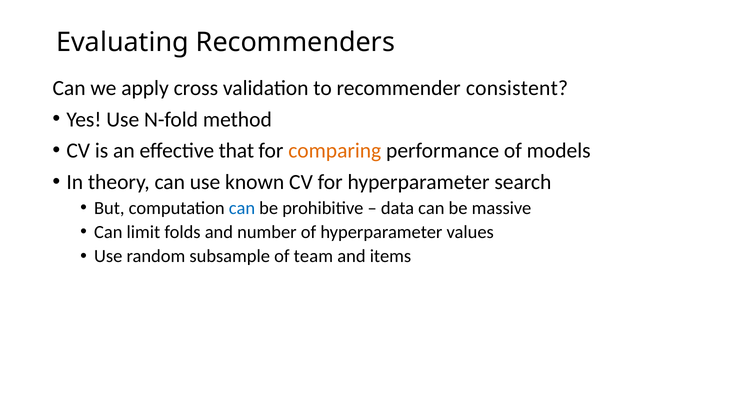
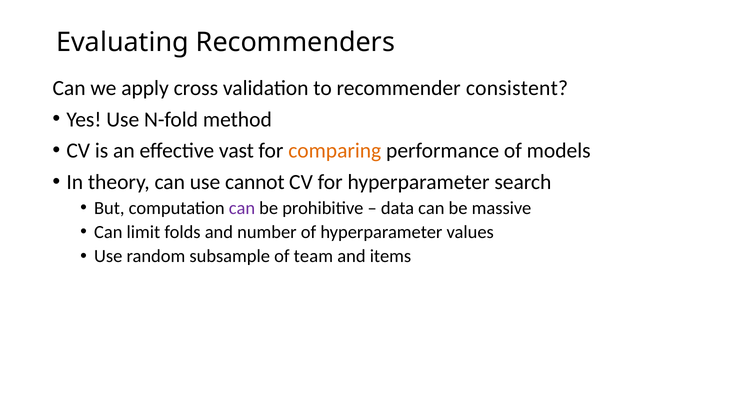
that: that -> vast
known: known -> cannot
can at (242, 208) colour: blue -> purple
